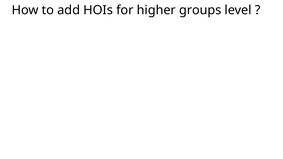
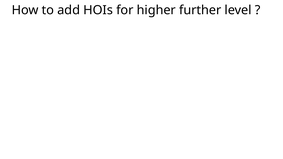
groups: groups -> further
